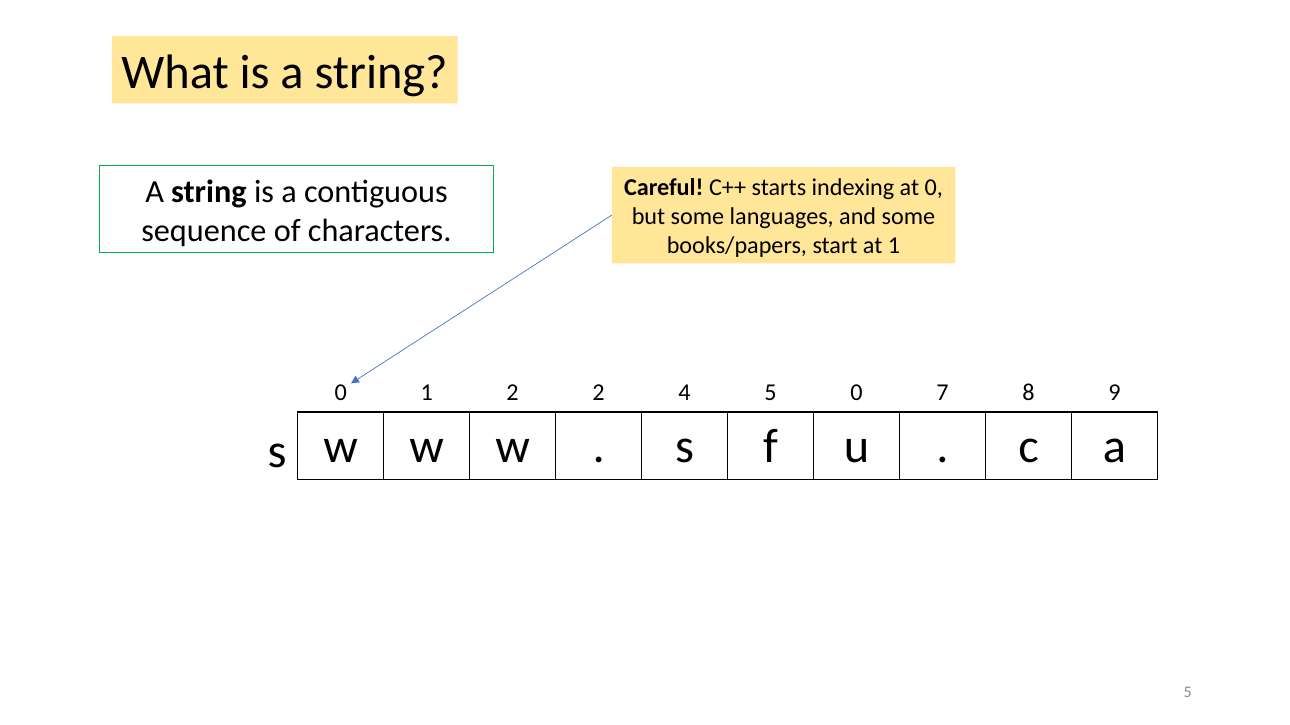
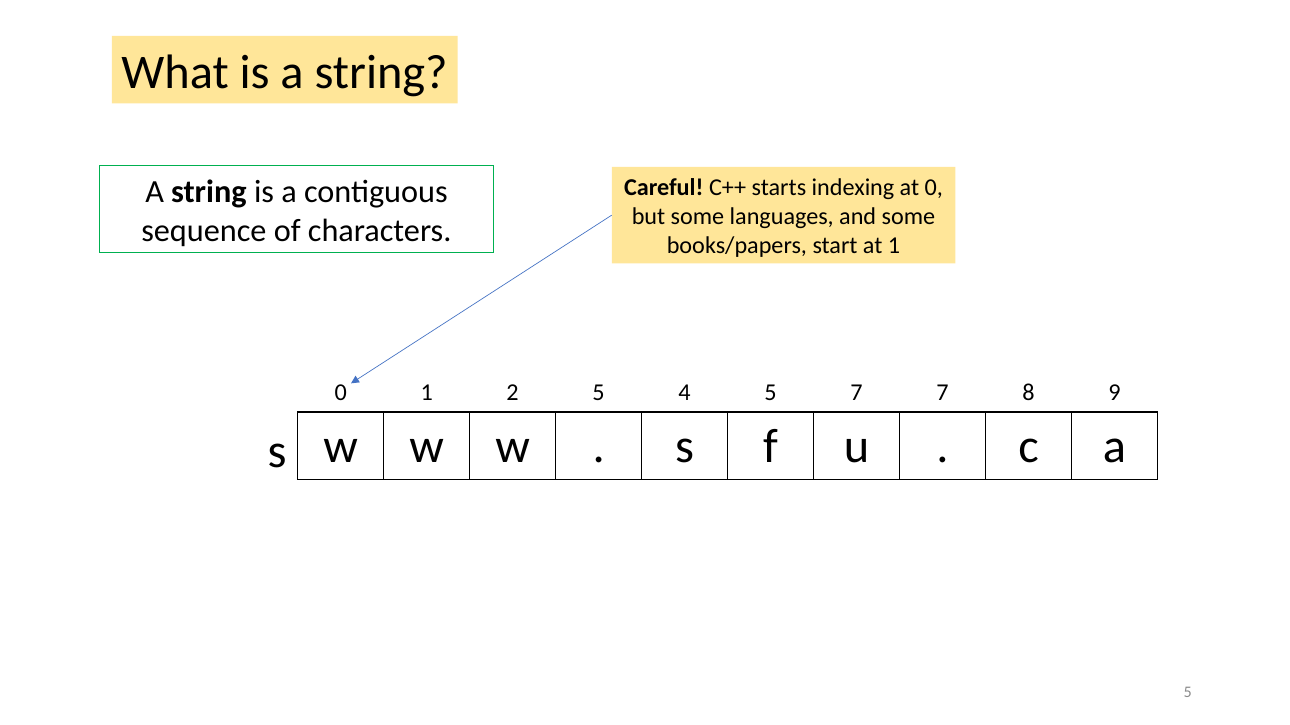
2 2: 2 -> 5
5 0: 0 -> 7
